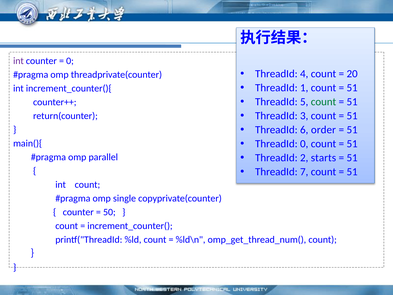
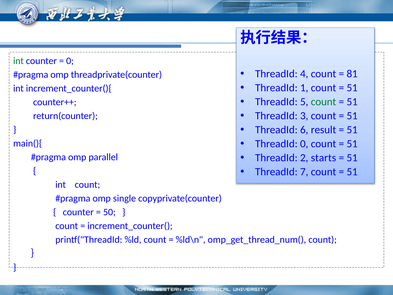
int at (18, 61) colour: purple -> green
20: 20 -> 81
order: order -> result
